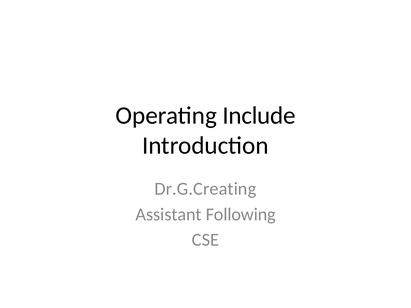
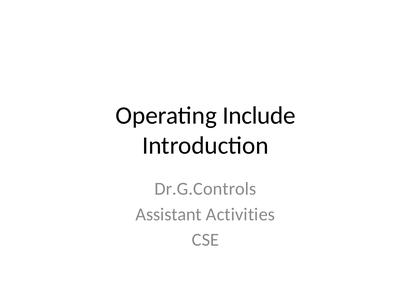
Dr.G.Creating: Dr.G.Creating -> Dr.G.Controls
Following: Following -> Activities
